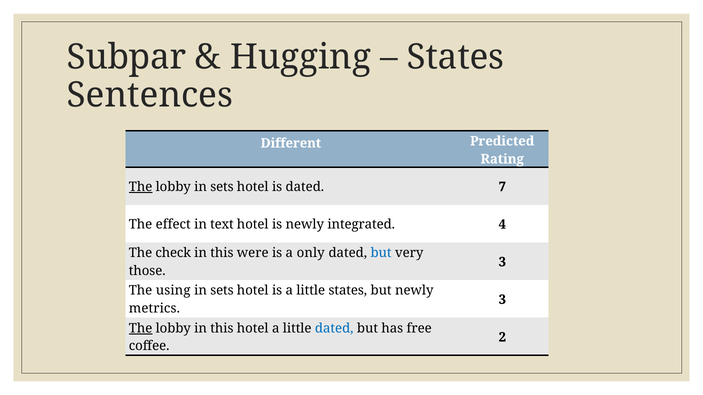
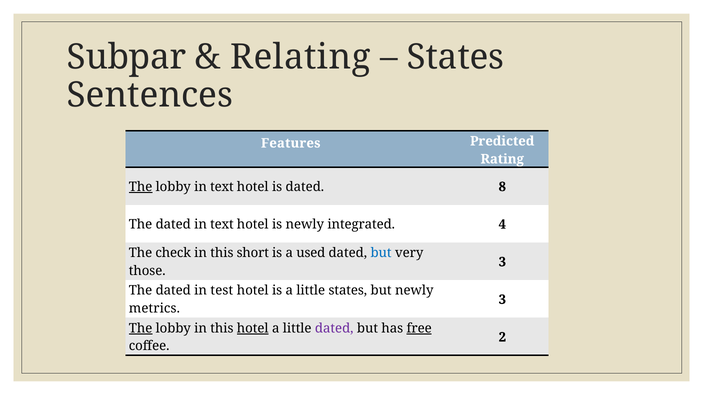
Hugging: Hugging -> Relating
Different: Different -> Features
lobby in sets: sets -> text
7: 7 -> 8
effect at (173, 225): effect -> dated
were: were -> short
only: only -> used
using at (173, 291): using -> dated
sets at (222, 291): sets -> test
hotel at (253, 329) underline: none -> present
dated at (334, 329) colour: blue -> purple
free underline: none -> present
